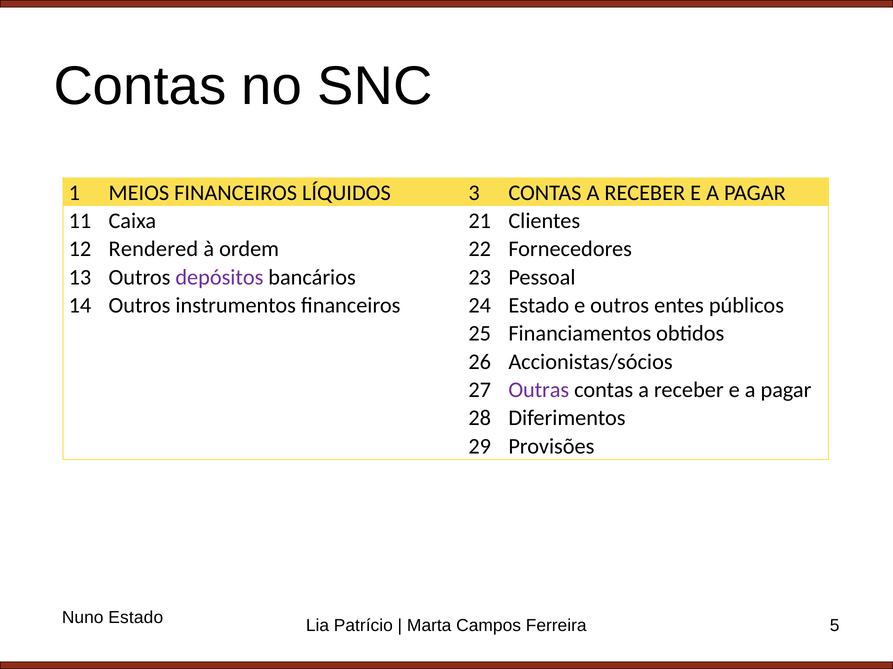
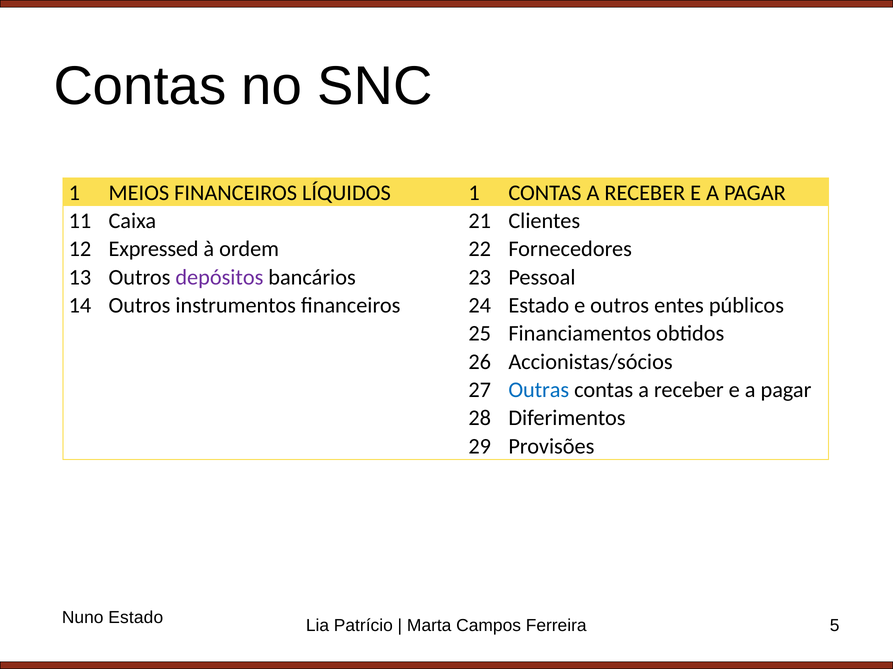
LÍQUIDOS 3: 3 -> 1
Rendered: Rendered -> Expressed
Outras colour: purple -> blue
